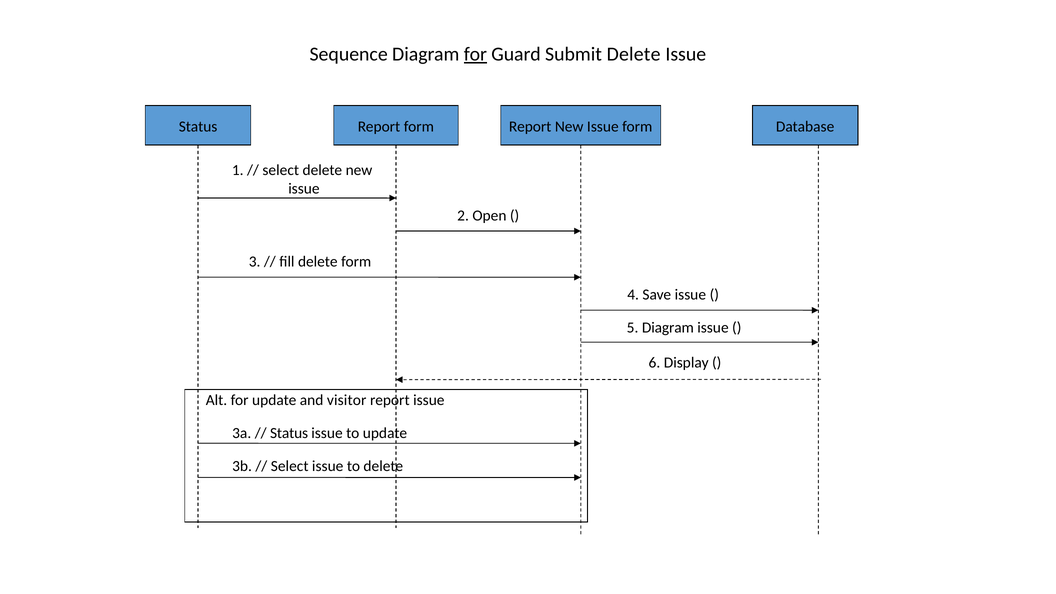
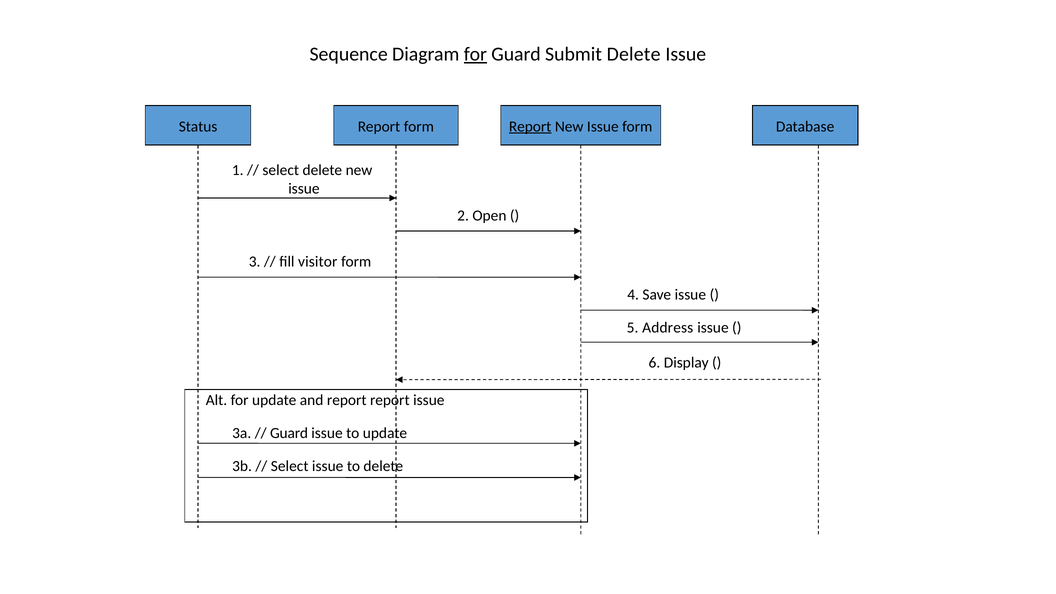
Report at (530, 126) underline: none -> present
fill delete: delete -> visitor
5 Diagram: Diagram -> Address
and visitor: visitor -> report
Status at (289, 433): Status -> Guard
